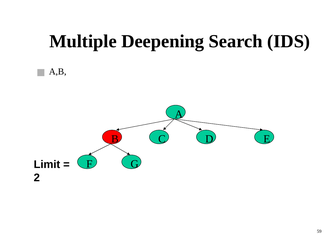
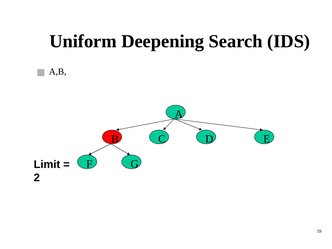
Multiple: Multiple -> Uniform
